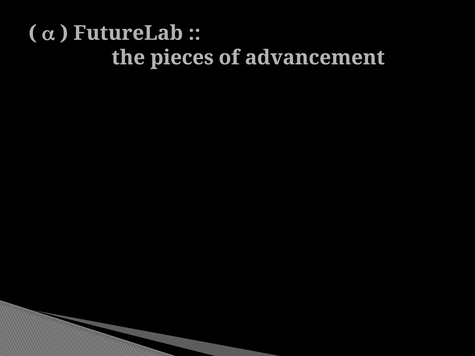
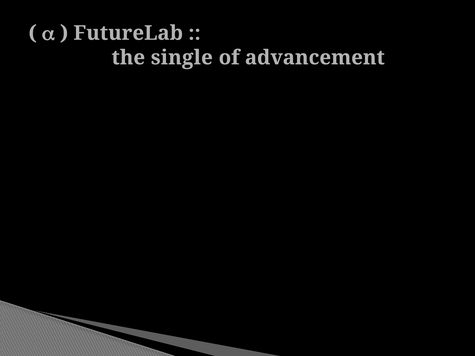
pieces: pieces -> single
